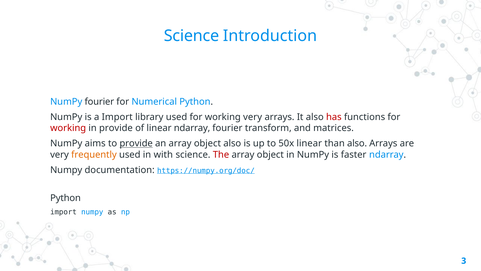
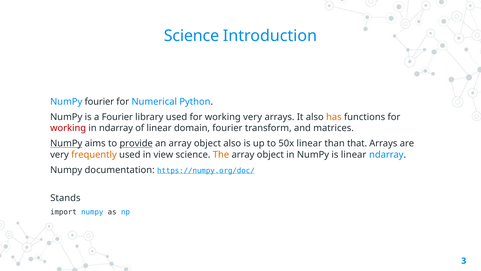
a Import: Import -> Fourier
has colour: red -> orange
in provide: provide -> ndarray
linear ndarray: ndarray -> domain
NumPy at (66, 143) underline: none -> present
than also: also -> that
with: with -> view
The colour: red -> orange
is faster: faster -> linear
Python at (66, 198): Python -> Stands
